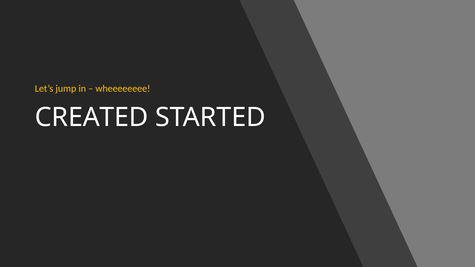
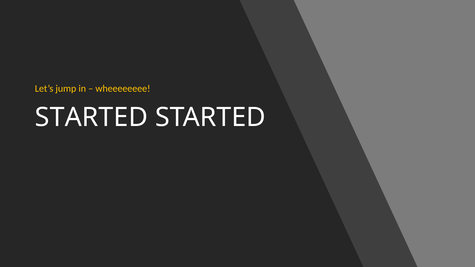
CREATED at (92, 117): CREATED -> STARTED
